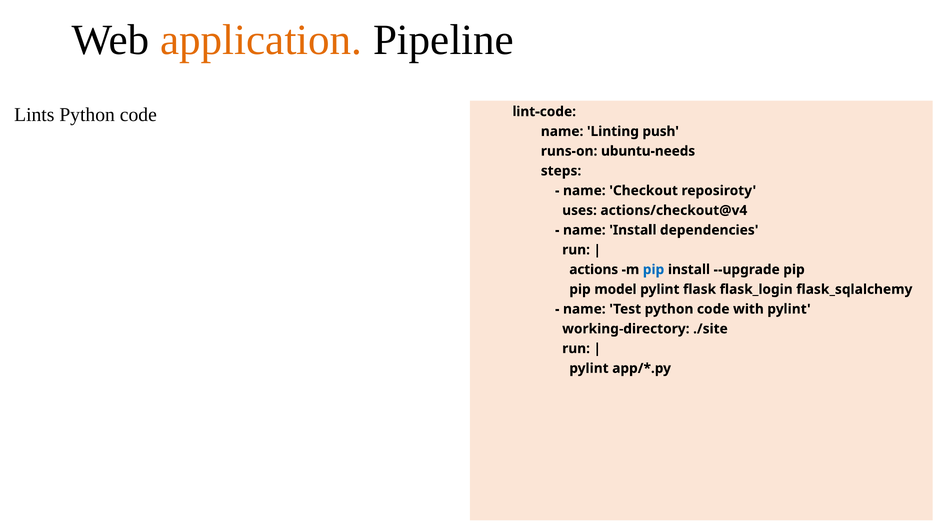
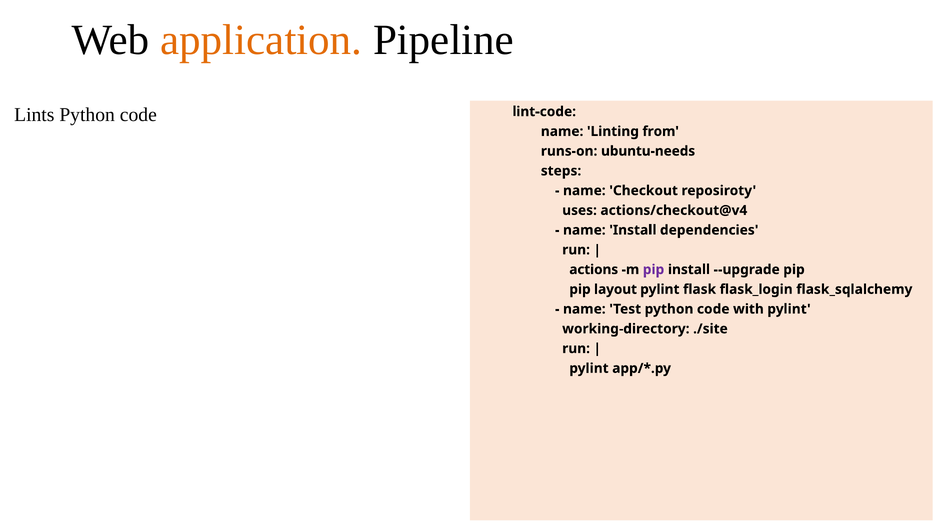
push: push -> from
pip at (654, 269) colour: blue -> purple
model: model -> layout
